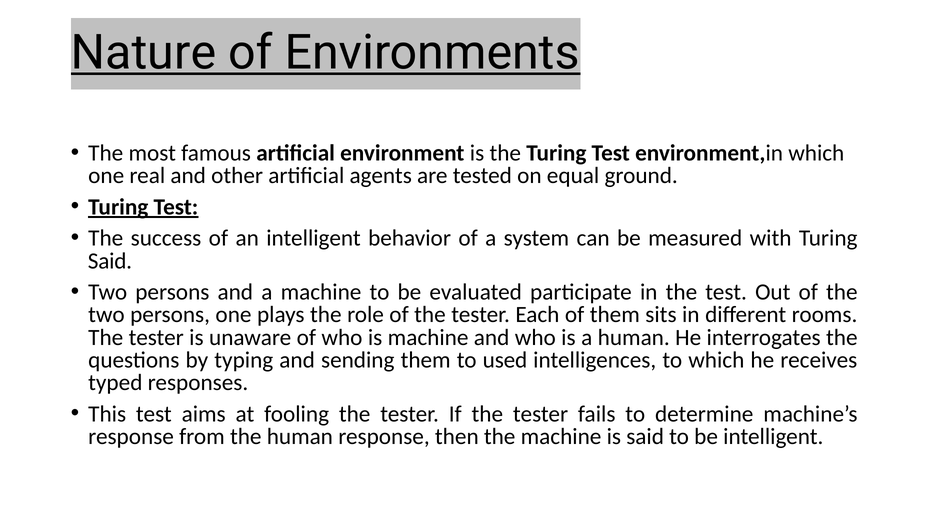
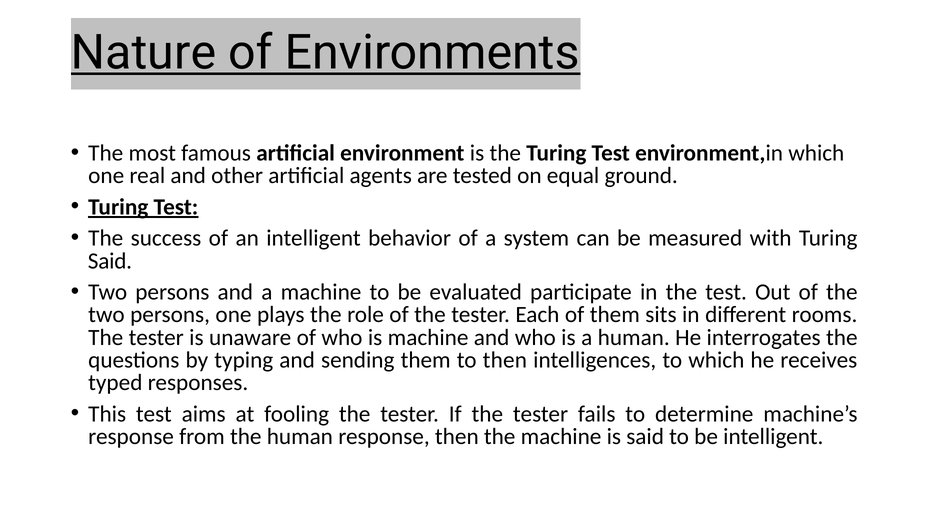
to used: used -> then
